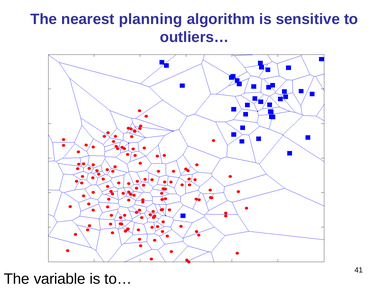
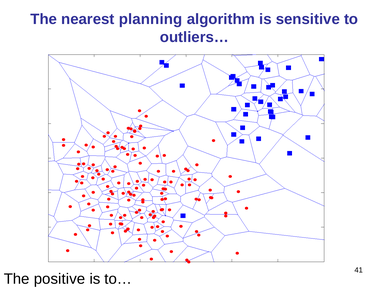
variable: variable -> positive
